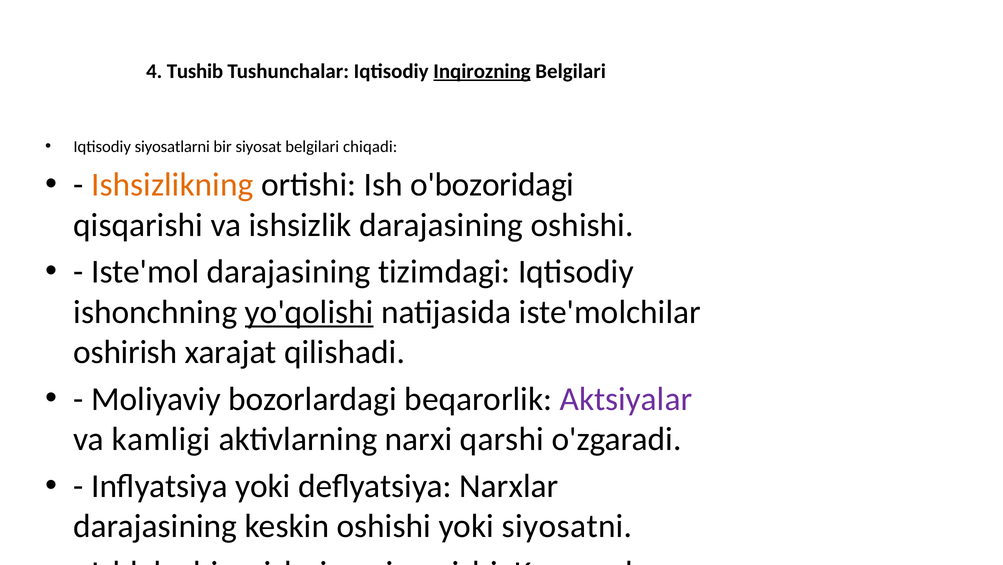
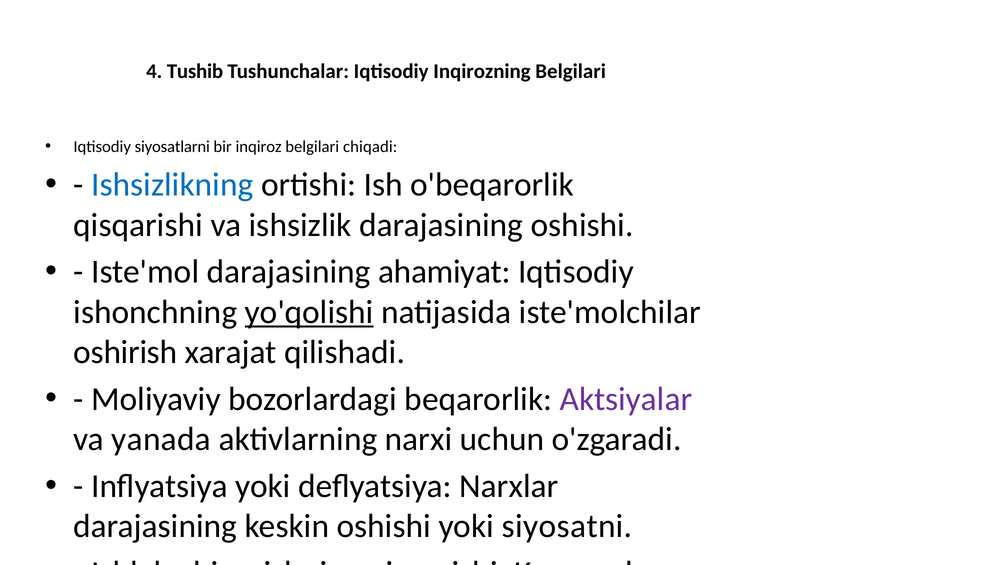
Inqirozning underline: present -> none
siyosat: siyosat -> inqiroz
Ishsizlikning colour: orange -> blue
o'bozoridagi: o'bozoridagi -> o'beqarorlik
tizimdagi: tizimdagi -> ahamiyat
kamligi: kamligi -> yanada
qarshi: qarshi -> uchun
